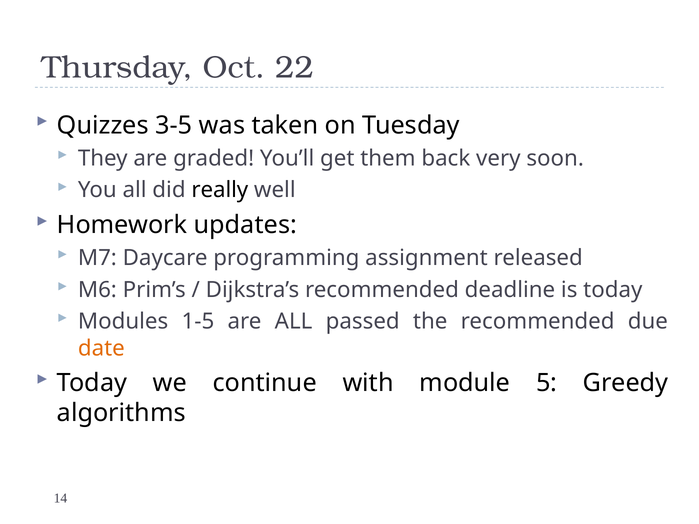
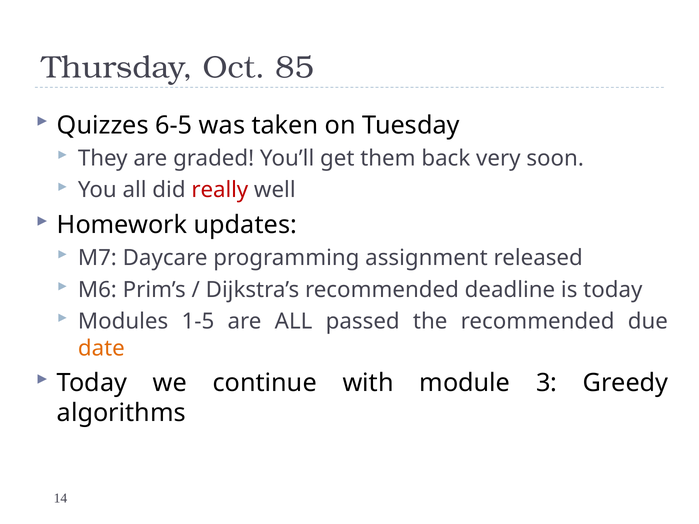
22: 22 -> 85
3-5: 3-5 -> 6-5
really colour: black -> red
5: 5 -> 3
